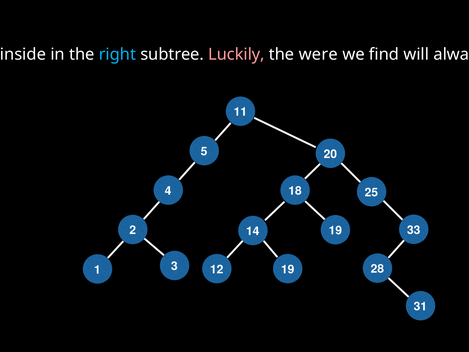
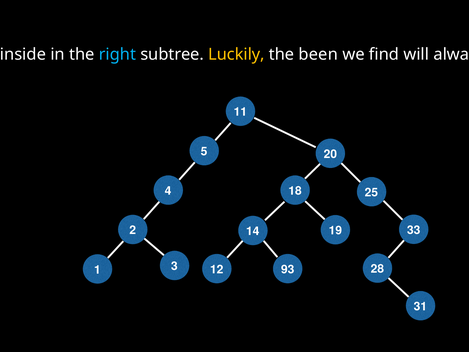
Luckily colour: pink -> yellow
were: were -> been
19 at (288, 269): 19 -> 93
